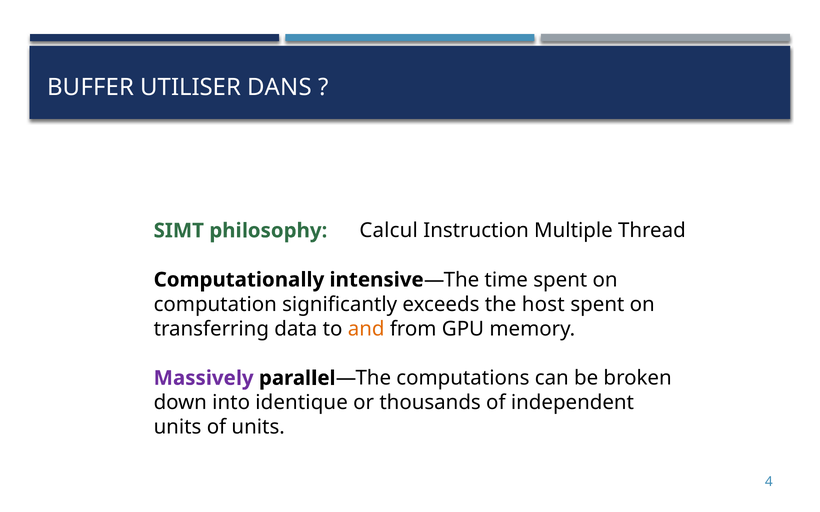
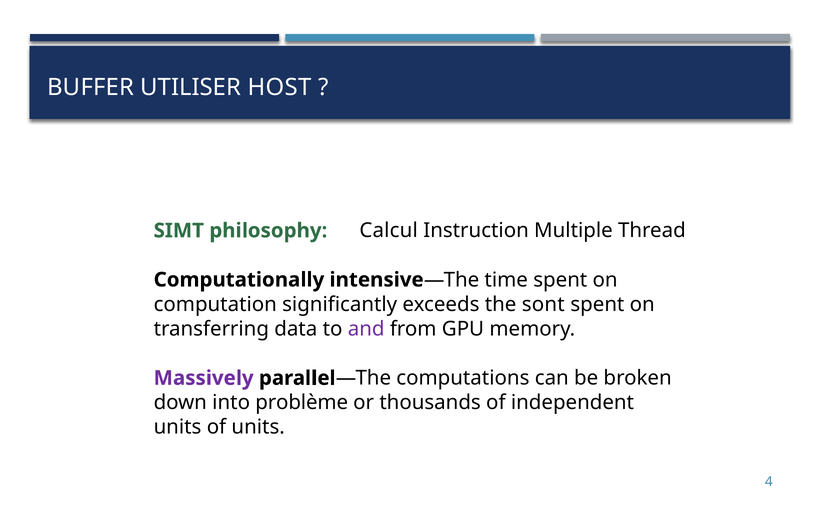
DANS: DANS -> HOST
host: host -> sont
and colour: orange -> purple
identique: identique -> problème
